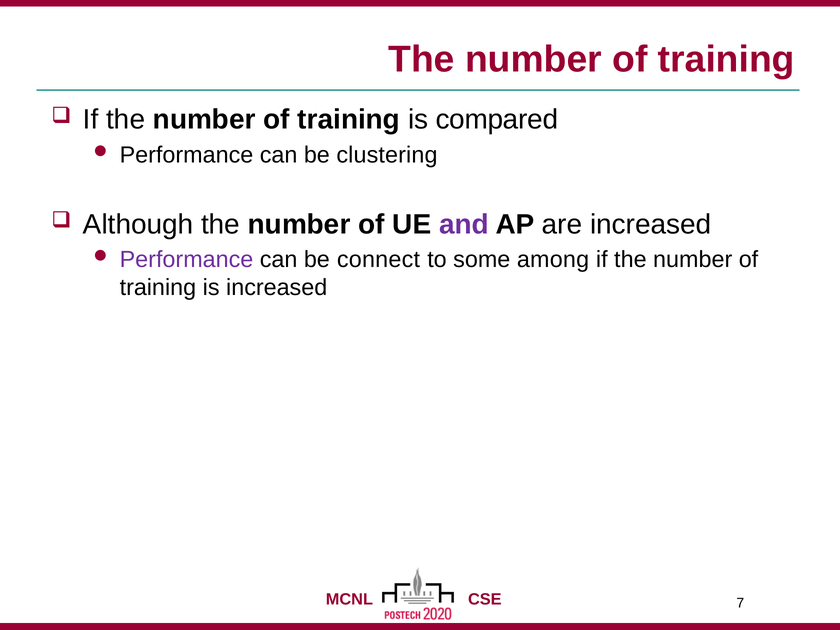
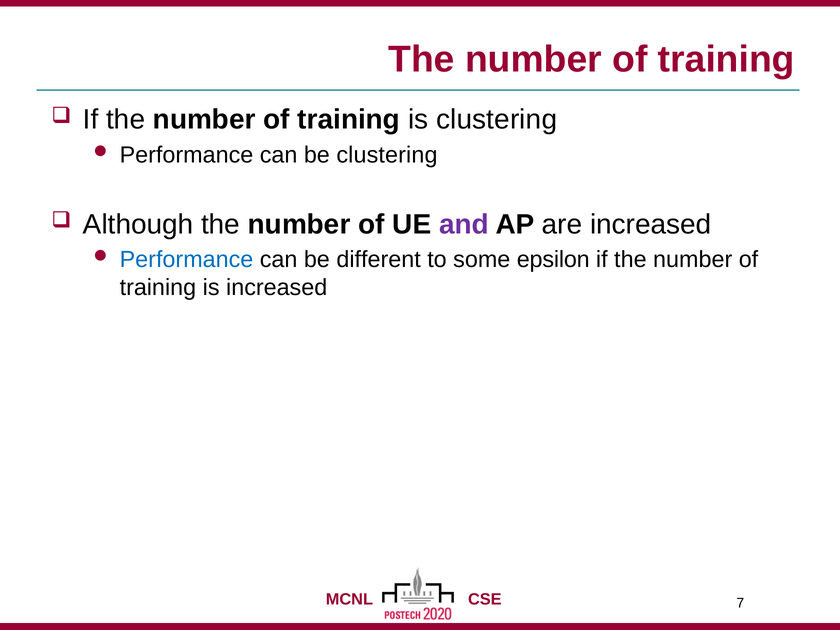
is compared: compared -> clustering
Performance at (187, 259) colour: purple -> blue
connect: connect -> different
among: among -> epsilon
